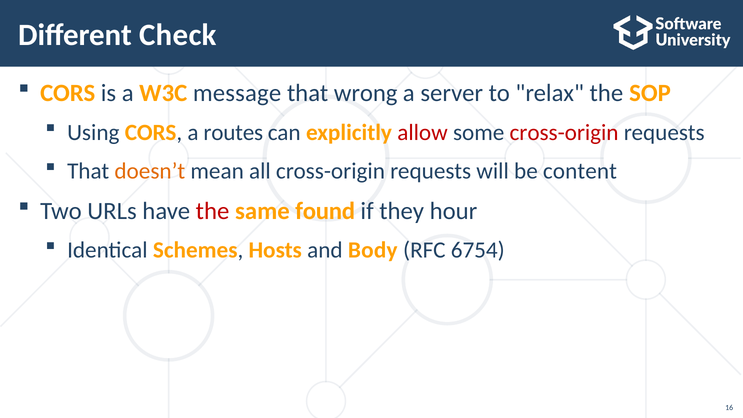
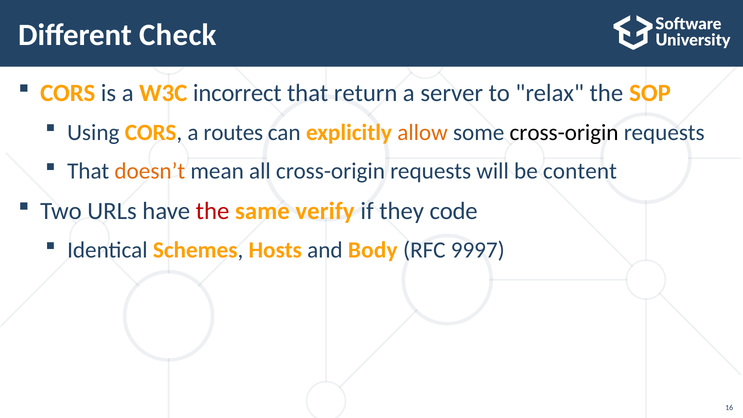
message: message -> incorrect
wrong: wrong -> return
allow colour: red -> orange
cross-origin at (564, 133) colour: red -> black
found: found -> verify
hour: hour -> code
6754: 6754 -> 9997
